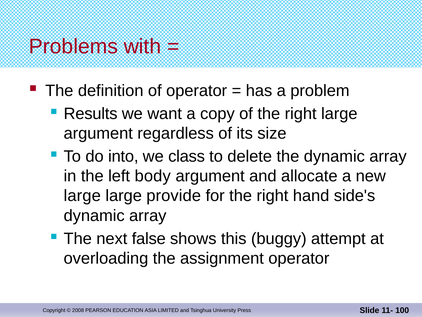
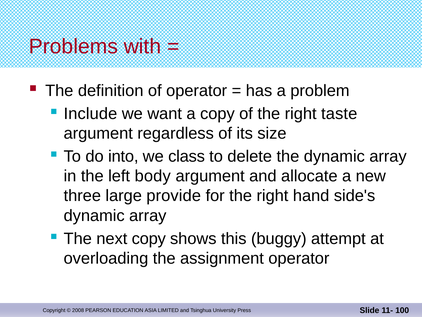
Results: Results -> Include
right large: large -> taste
large at (82, 196): large -> three
next false: false -> copy
